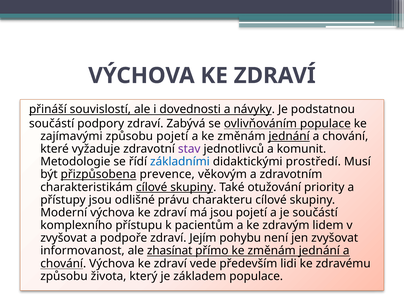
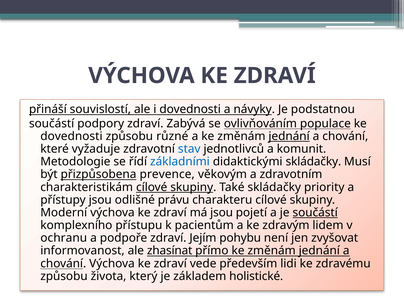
zajímavými at (71, 136): zajímavými -> dovednosti
způsobu pojetí: pojetí -> různé
stav colour: purple -> blue
didaktickými prostředí: prostředí -> skládačky
Také otužování: otužování -> skládačky
součástí at (315, 213) underline: none -> present
zvyšovat at (64, 238): zvyšovat -> ochranu
základem populace: populace -> holistické
